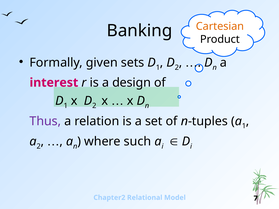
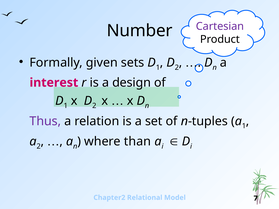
Cartesian colour: orange -> purple
Banking: Banking -> Number
such: such -> than
